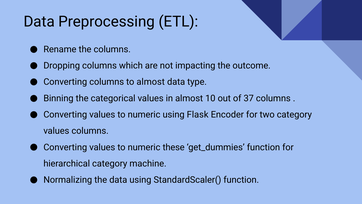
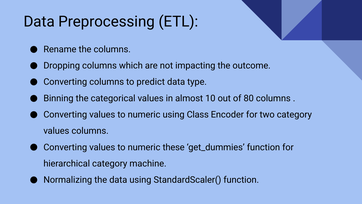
to almost: almost -> predict
37: 37 -> 80
Flask: Flask -> Class
